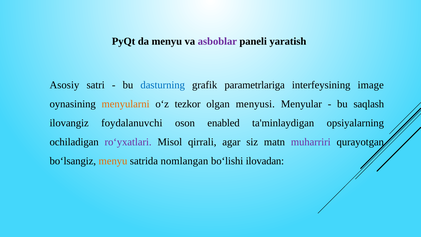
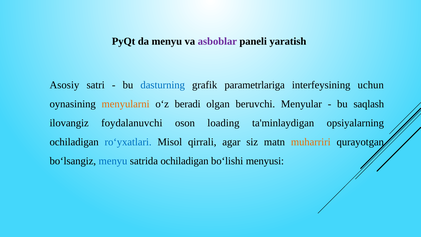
image: image -> uchun
tezkor: tezkor -> beradi
menyusi: menyusi -> beruvchi
enabled: enabled -> loading
ro‘yxatlari colour: purple -> blue
muharriri colour: purple -> orange
menyu at (113, 161) colour: orange -> blue
satrida nomlangan: nomlangan -> ochiladigan
ilovadan: ilovadan -> menyusi
